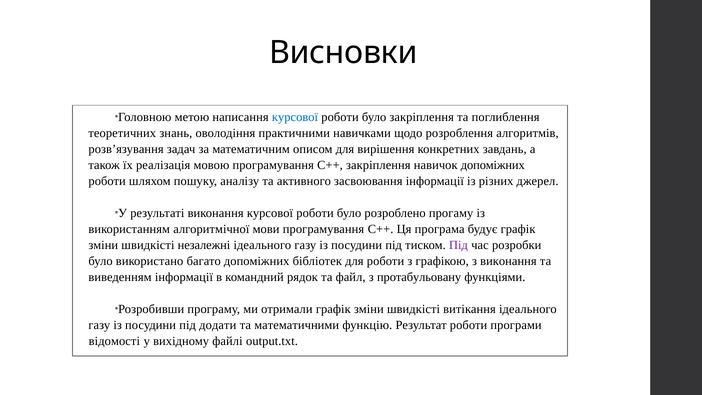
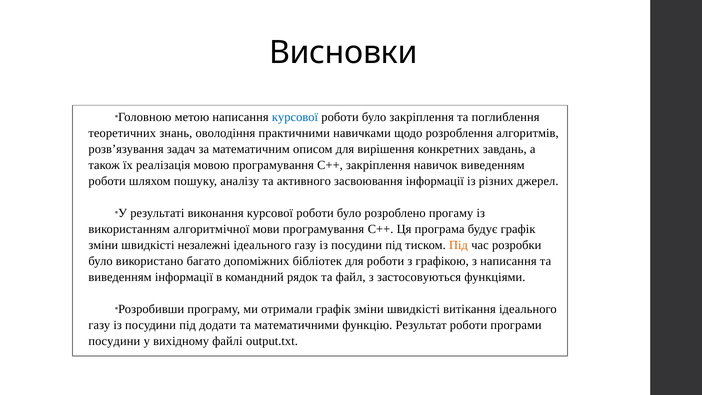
навичок допоміжних: допоміжних -> виведенням
Під at (458, 245) colour: purple -> orange
з виконання: виконання -> написання
протабульовану: протабульовану -> застосовуються
відомості at (114, 341): відомості -> посудини
